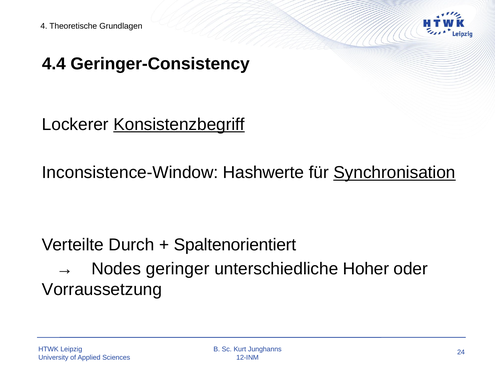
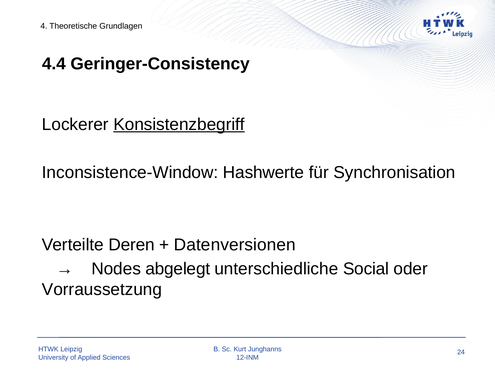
Synchronisation underline: present -> none
Durch: Durch -> Deren
Spaltenorientiert: Spaltenorientiert -> Datenversionen
geringer: geringer -> abgelegt
Hoher: Hoher -> Social
